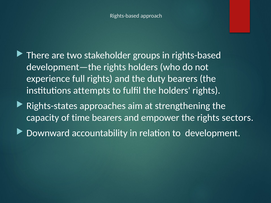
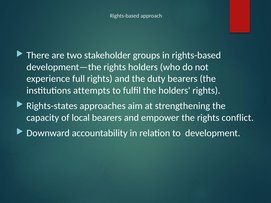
time: time -> local
sectors: sectors -> conflict
